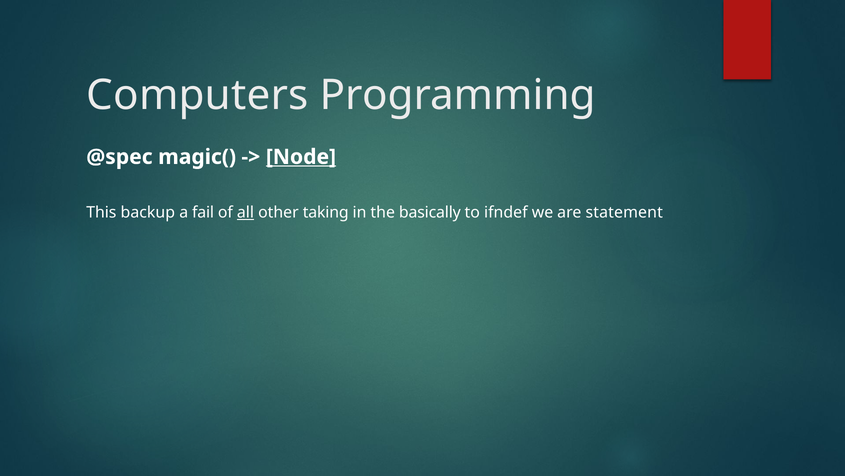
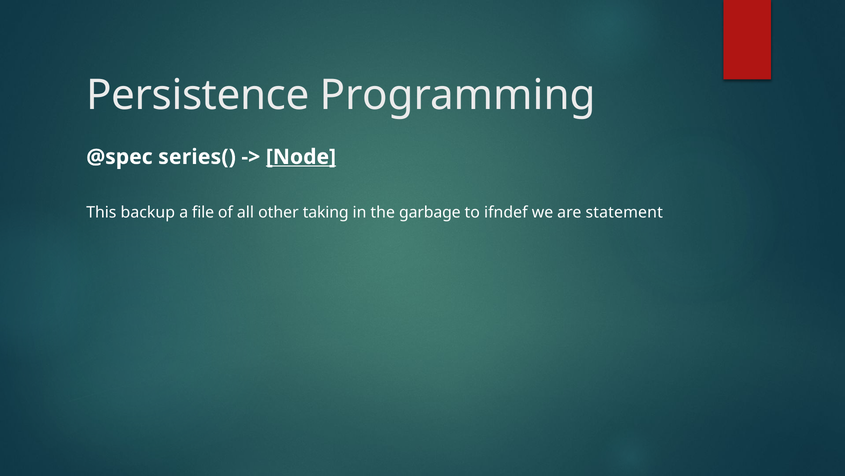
Computers: Computers -> Persistence
magic(: magic( -> series(
fail: fail -> file
all underline: present -> none
basically: basically -> garbage
